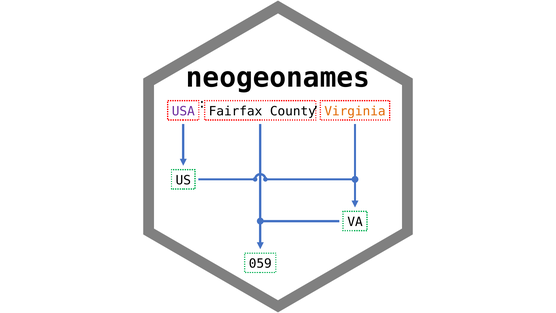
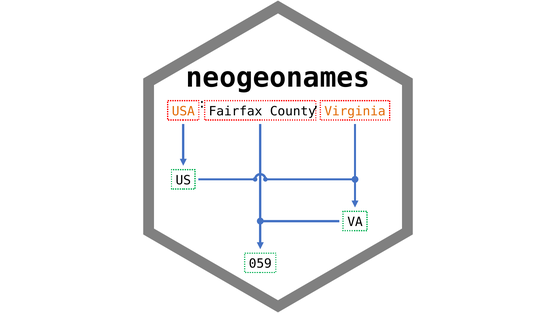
USA colour: purple -> orange
